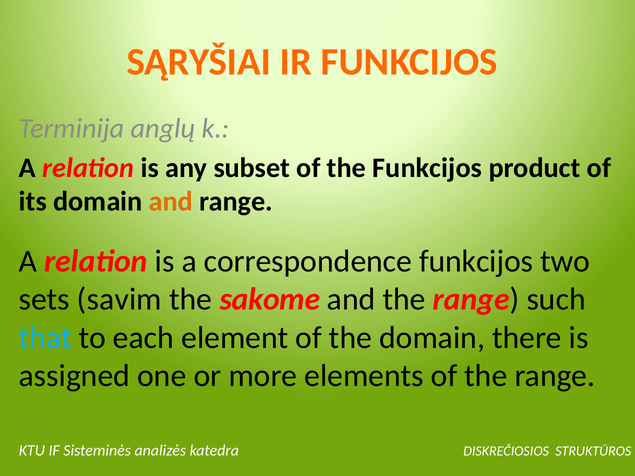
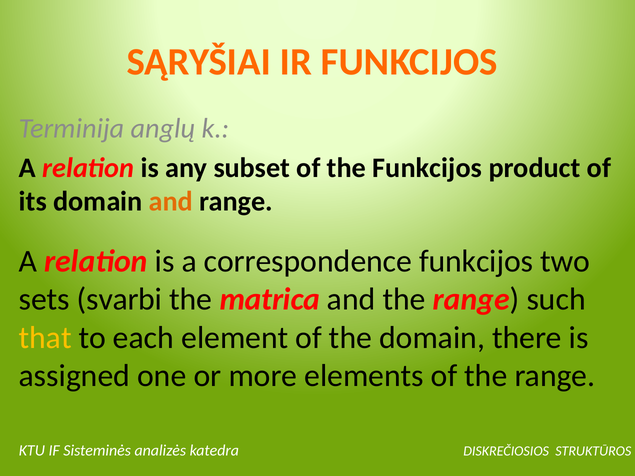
savim: savim -> svarbi
sakome: sakome -> matrica
that colour: light blue -> yellow
